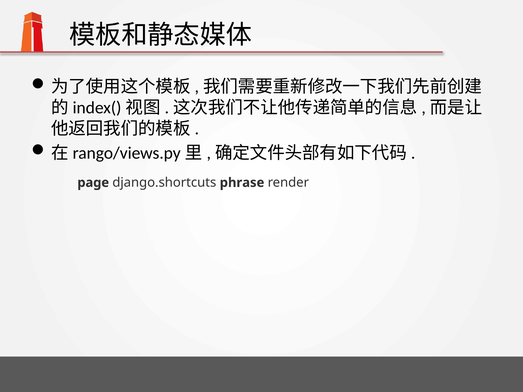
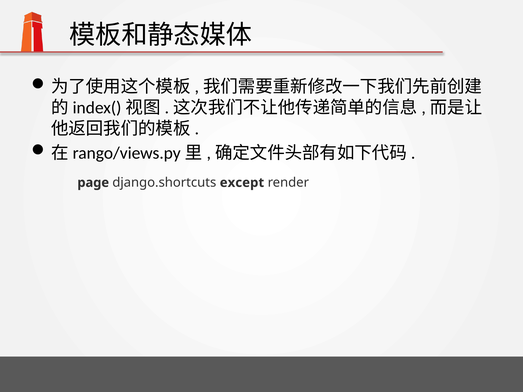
phrase: phrase -> except
